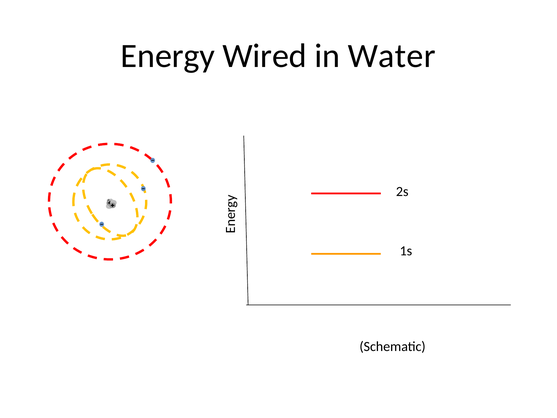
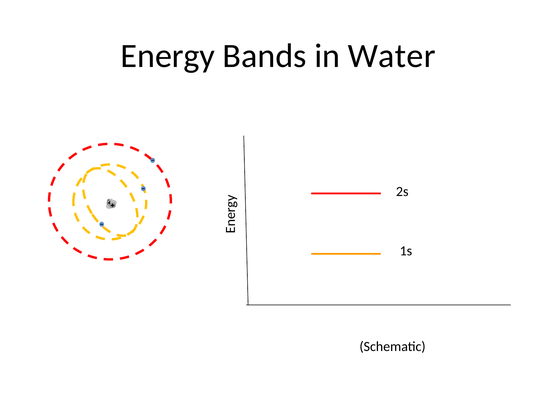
Wired: Wired -> Bands
